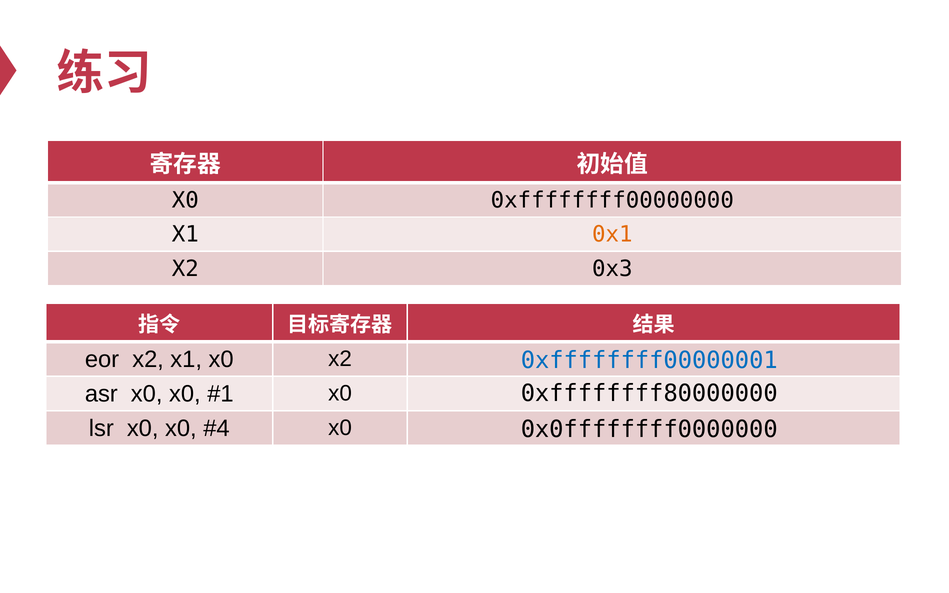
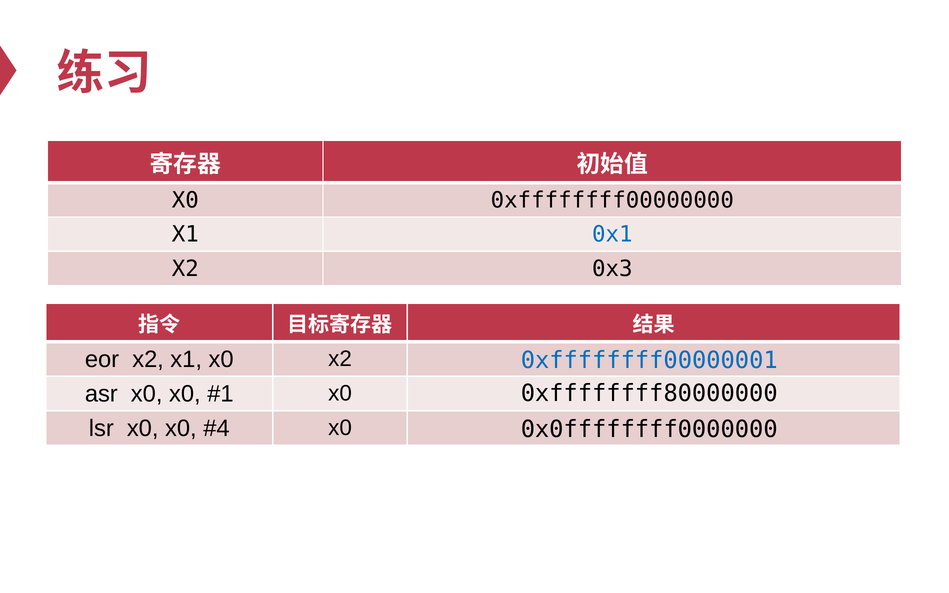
0x1 colour: orange -> blue
